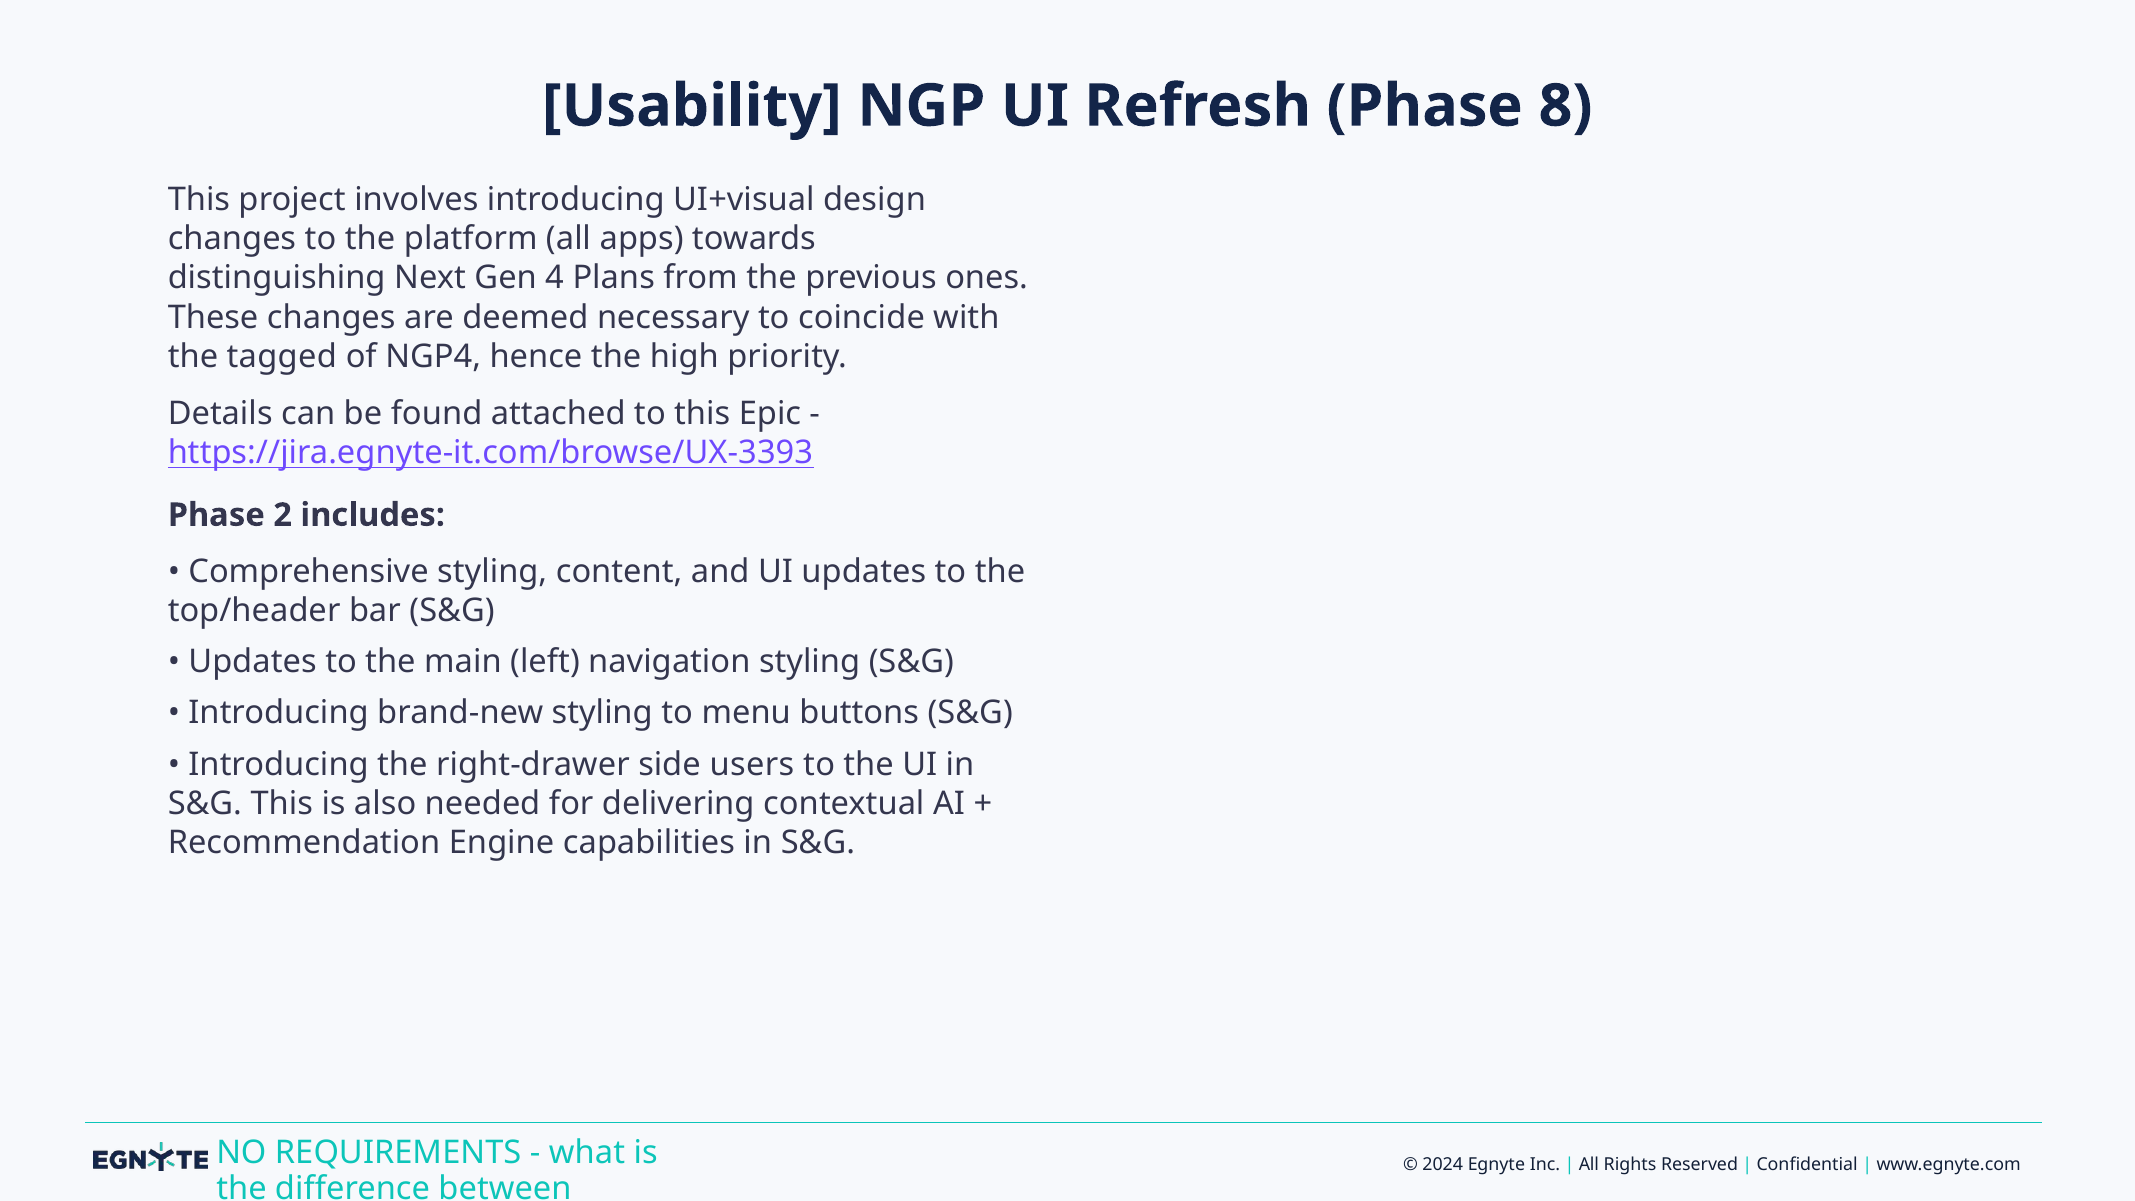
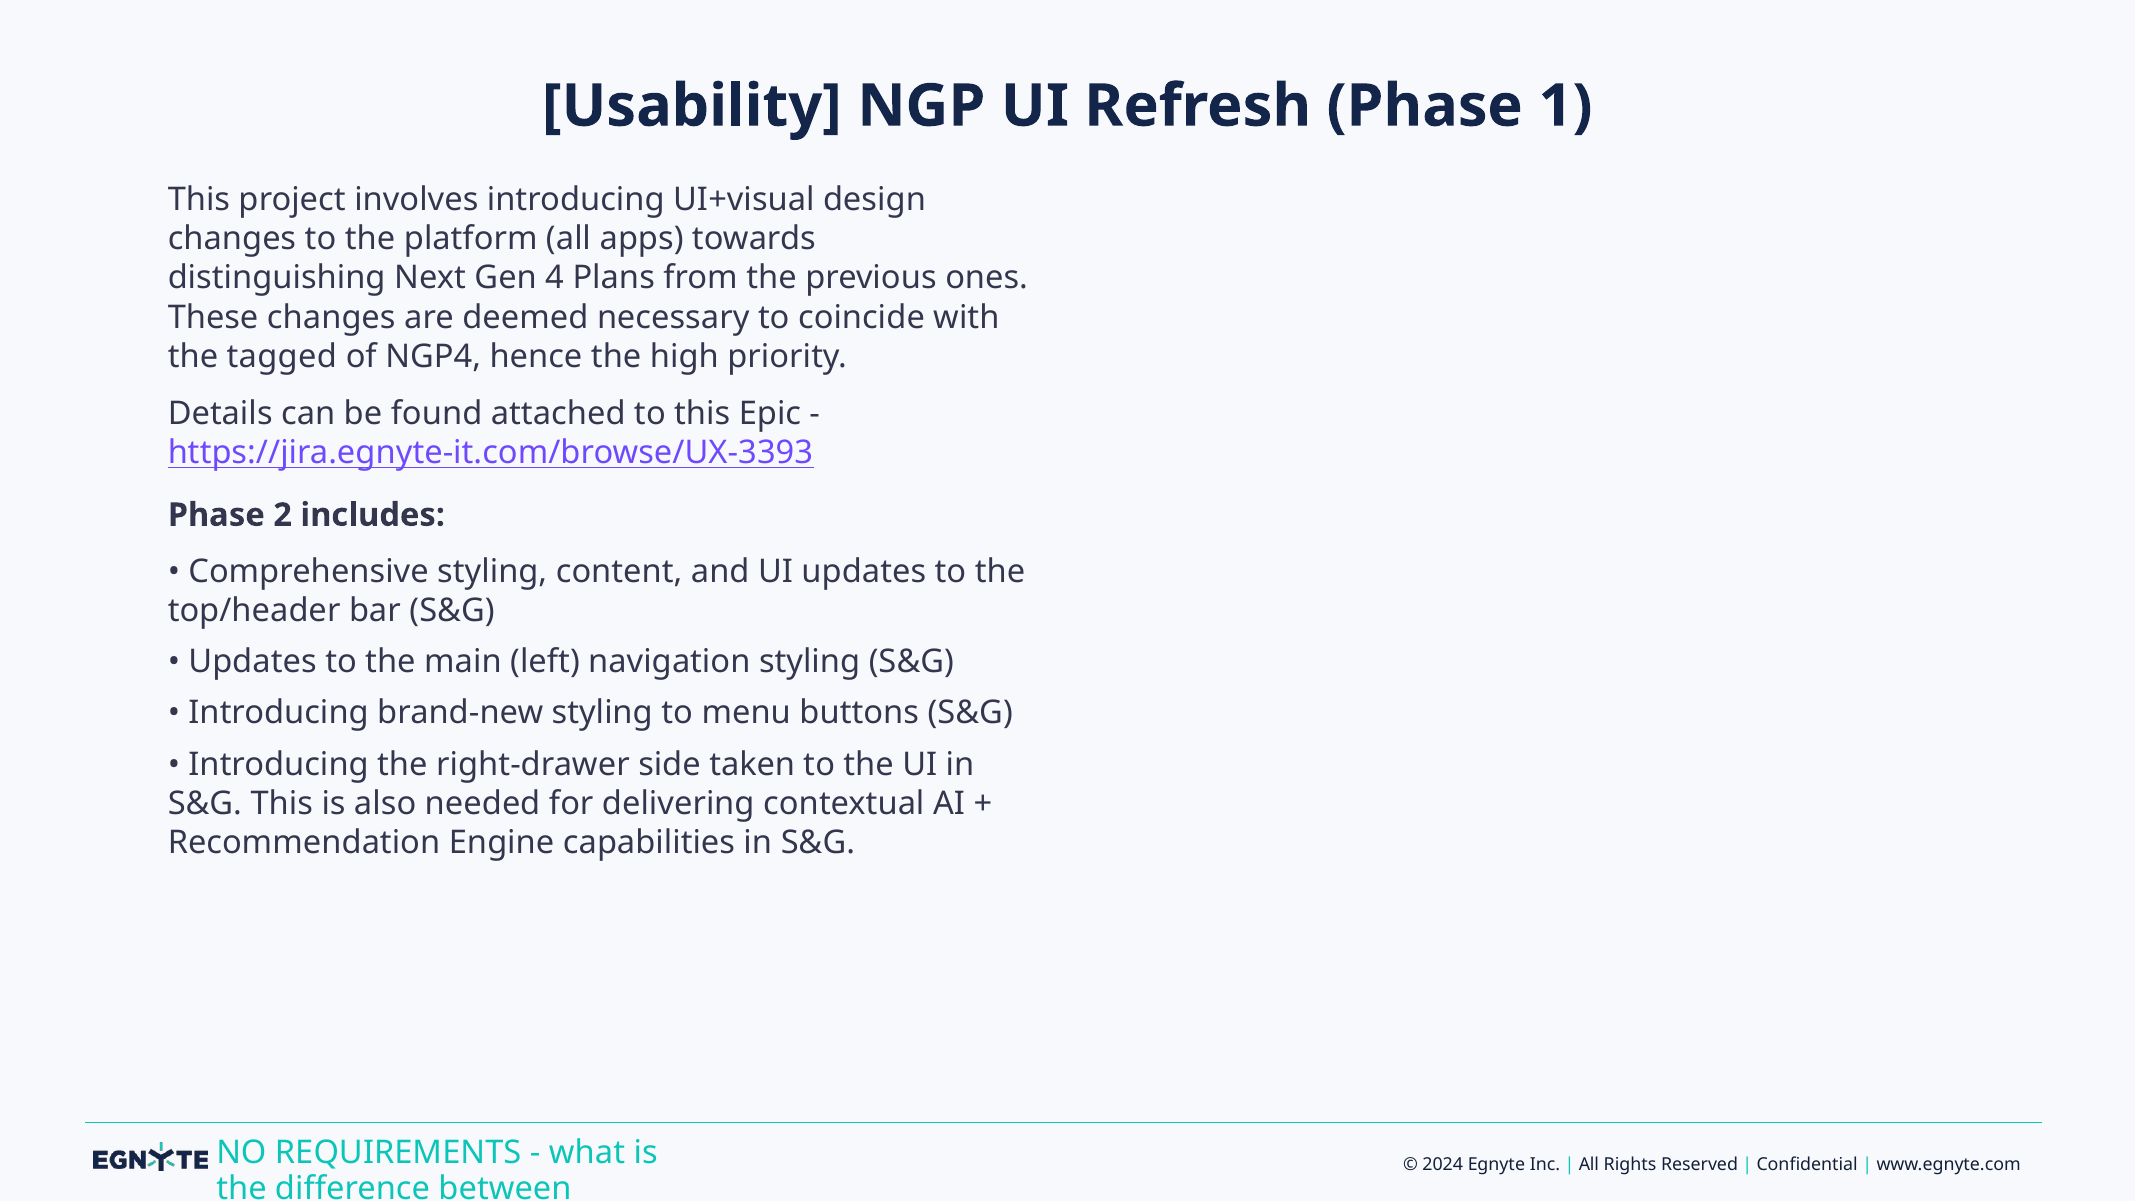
Refresh Phase 8: 8 -> 1
users: users -> taken
